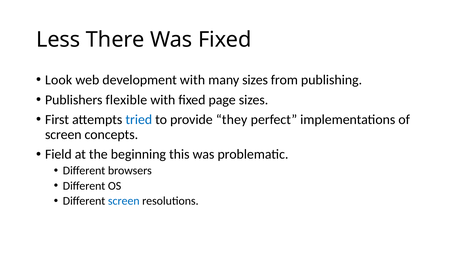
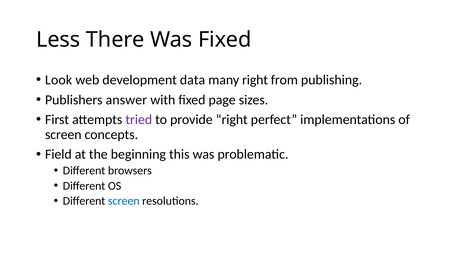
development with: with -> data
many sizes: sizes -> right
flexible: flexible -> answer
tried colour: blue -> purple
provide they: they -> right
